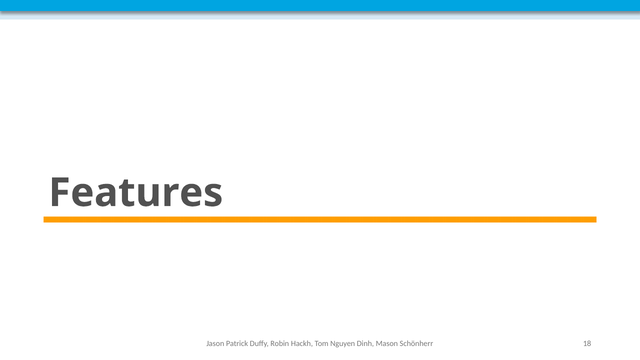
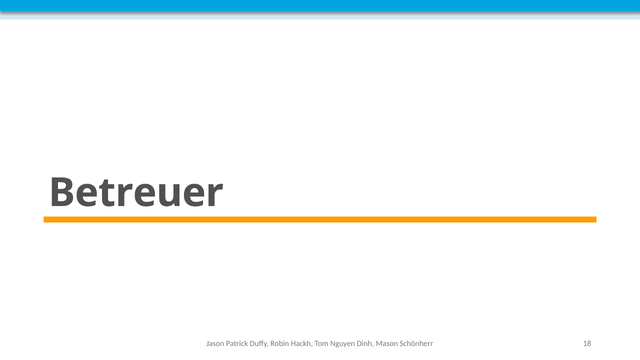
Features: Features -> Betreuer
